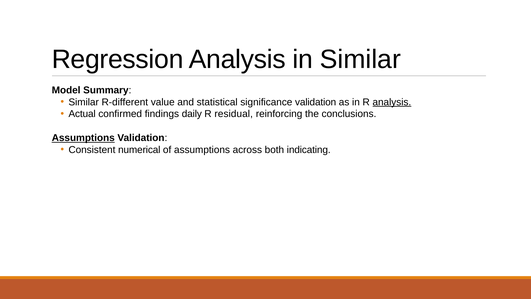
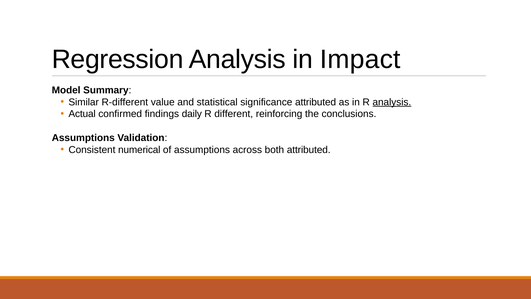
in Similar: Similar -> Impact
significance validation: validation -> attributed
residual: residual -> different
Assumptions at (83, 138) underline: present -> none
both indicating: indicating -> attributed
